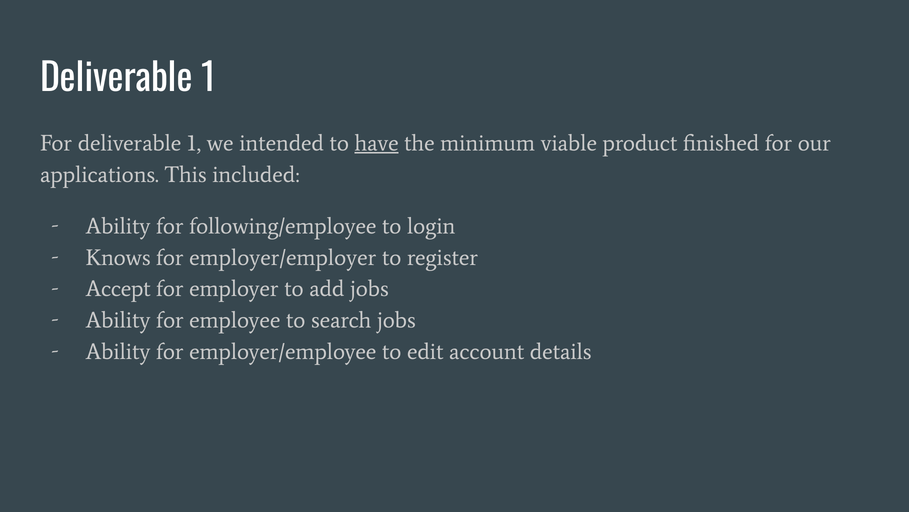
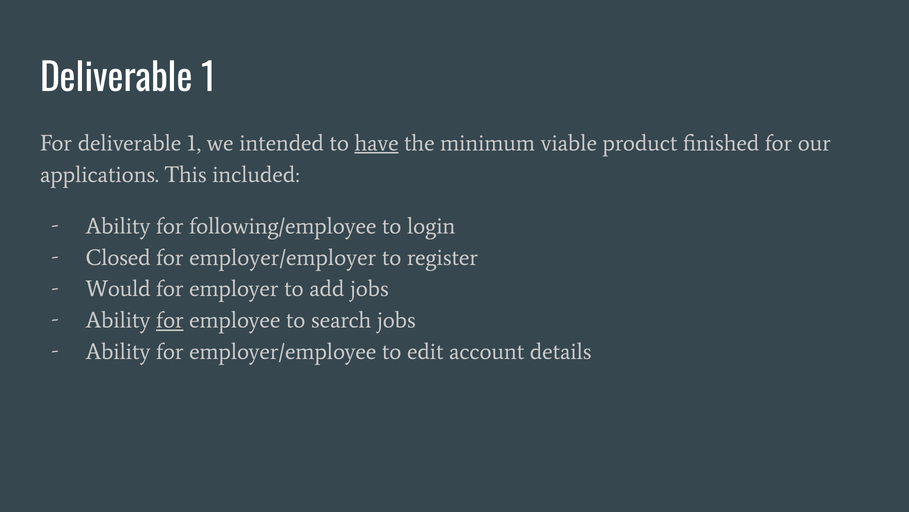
Knows: Knows -> Closed
Accept: Accept -> Would
for at (170, 320) underline: none -> present
